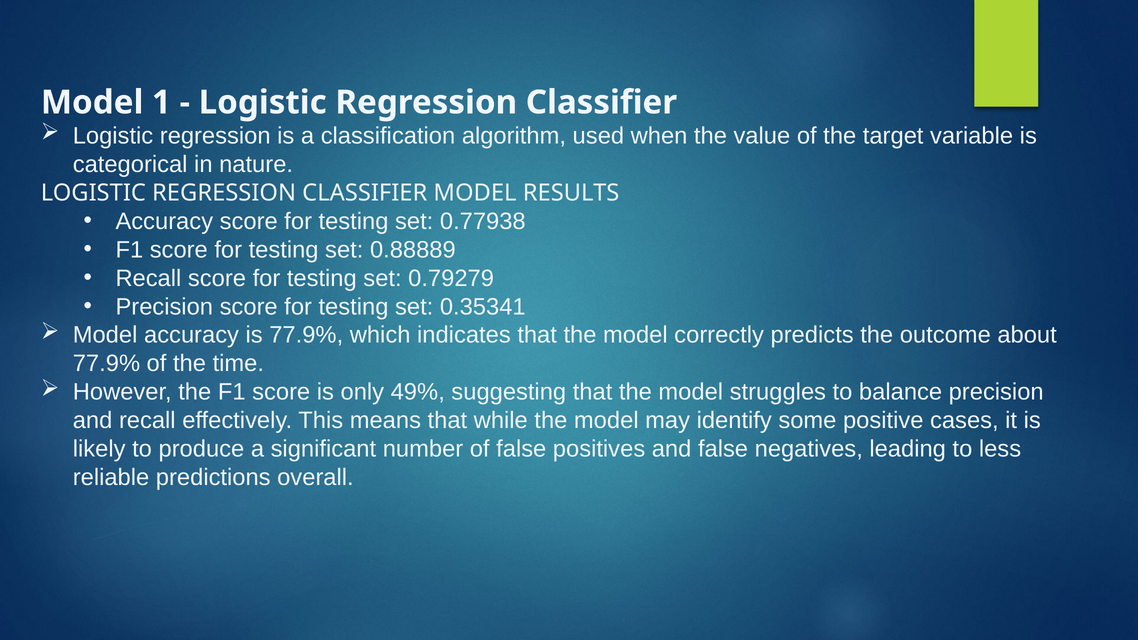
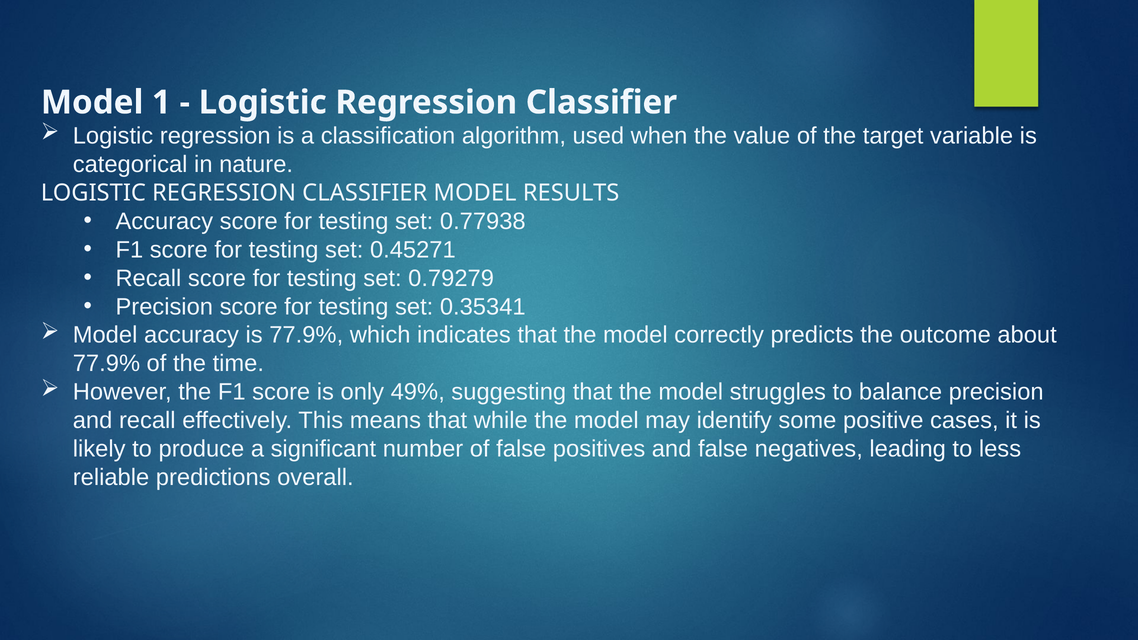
0.88889: 0.88889 -> 0.45271
